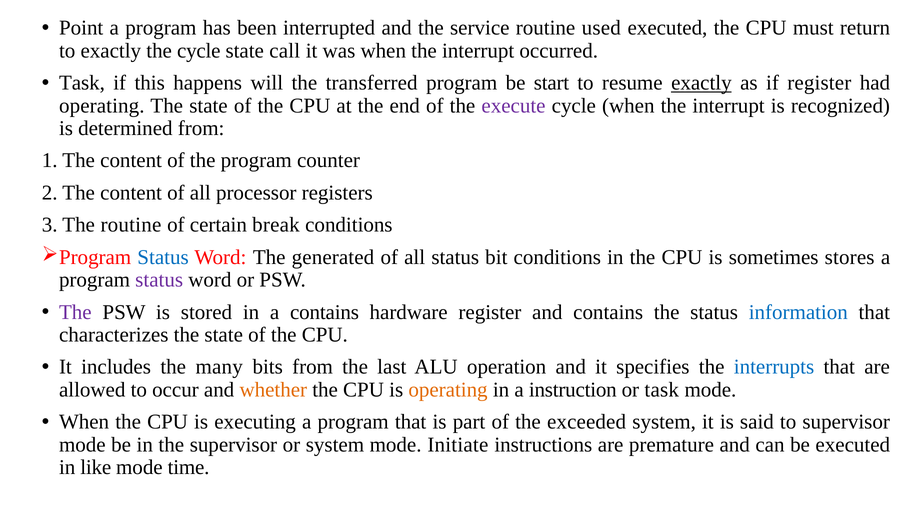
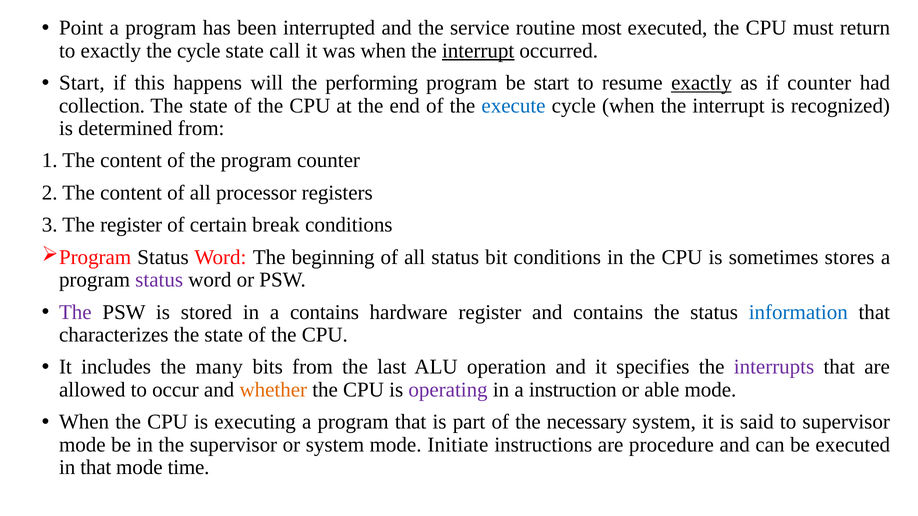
used: used -> most
interrupt at (478, 51) underline: none -> present
Task at (82, 83): Task -> Start
transferred: transferred -> performing
if register: register -> counter
operating at (102, 106): operating -> collection
execute colour: purple -> blue
The routine: routine -> register
Status at (163, 257) colour: blue -> black
generated: generated -> beginning
interrupts colour: blue -> purple
operating at (448, 390) colour: orange -> purple
or task: task -> able
exceeded: exceeded -> necessary
premature: premature -> procedure
in like: like -> that
